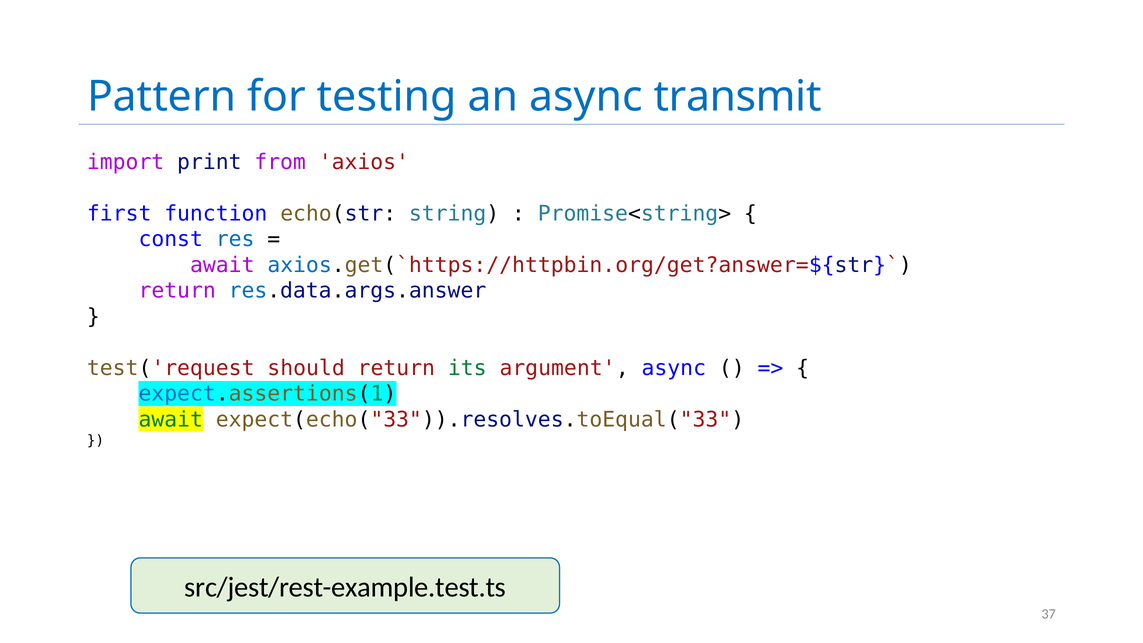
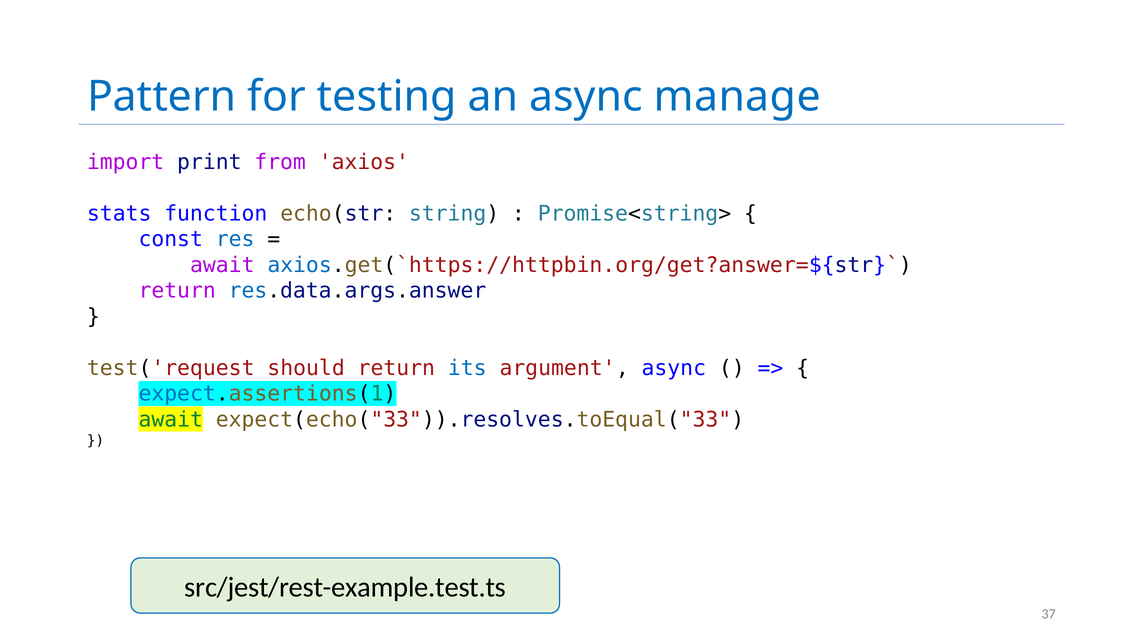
transmit: transmit -> manage
first: first -> stats
its colour: green -> blue
